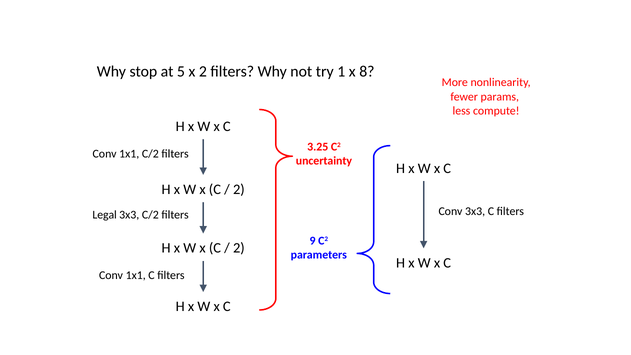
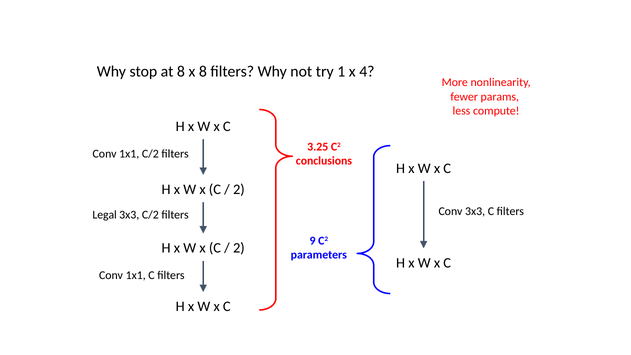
at 5: 5 -> 8
x 2: 2 -> 8
8: 8 -> 4
uncertainty: uncertainty -> conclusions
